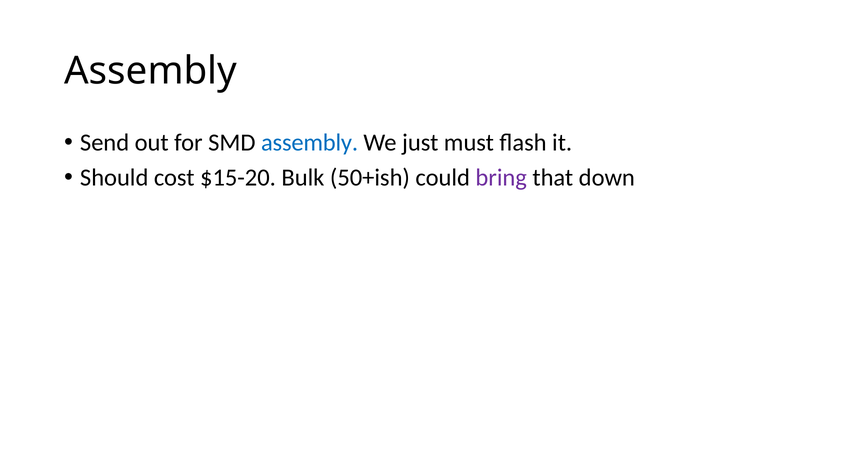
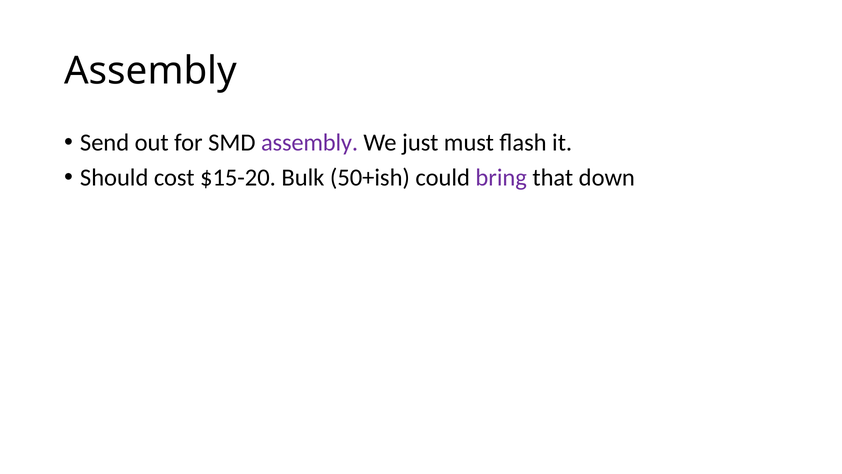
assembly at (310, 142) colour: blue -> purple
